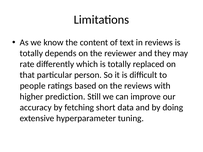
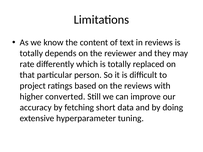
people: people -> project
prediction: prediction -> converted
